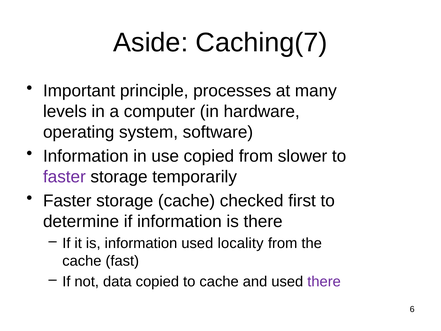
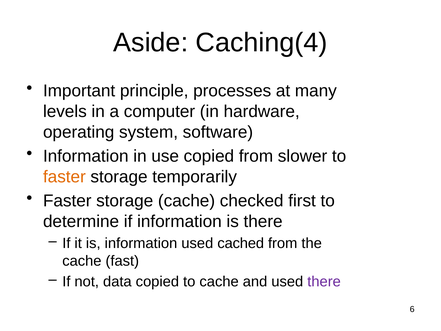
Caching(7: Caching(7 -> Caching(4
faster at (64, 177) colour: purple -> orange
locality: locality -> cached
